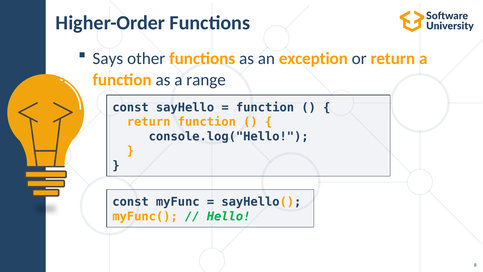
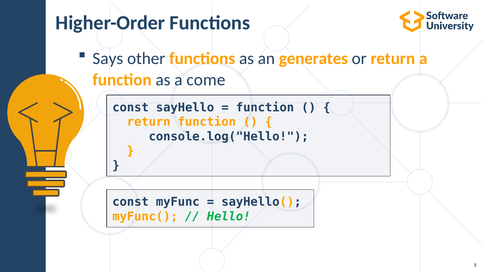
exception: exception -> generates
range: range -> come
